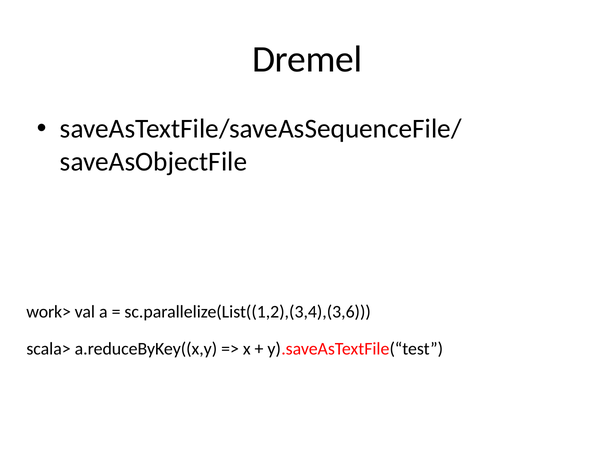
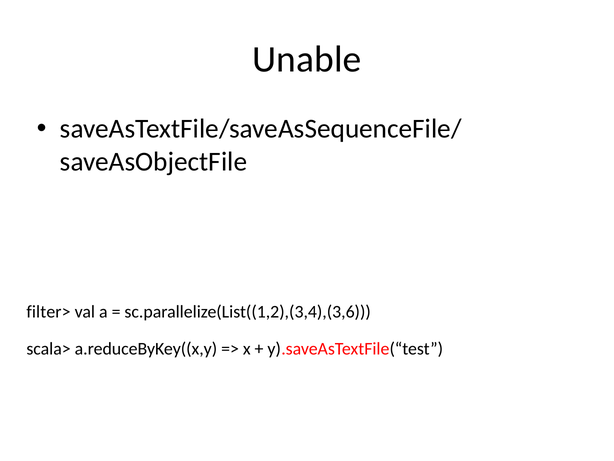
Dremel: Dremel -> Unable
work>: work> -> filter>
